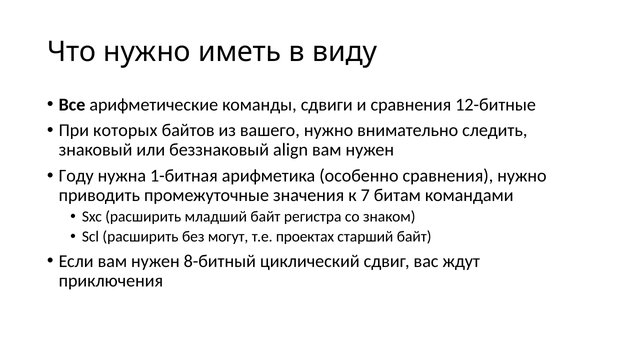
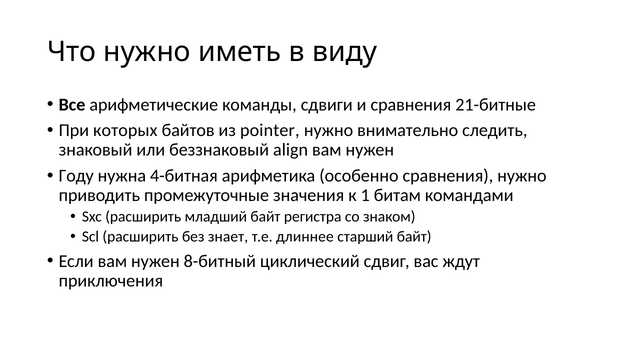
12-битные: 12-битные -> 21-битные
вашего: вашего -> pointer
1-битная: 1-битная -> 4-битная
7: 7 -> 1
могут: могут -> знает
проектах: проектах -> длиннее
